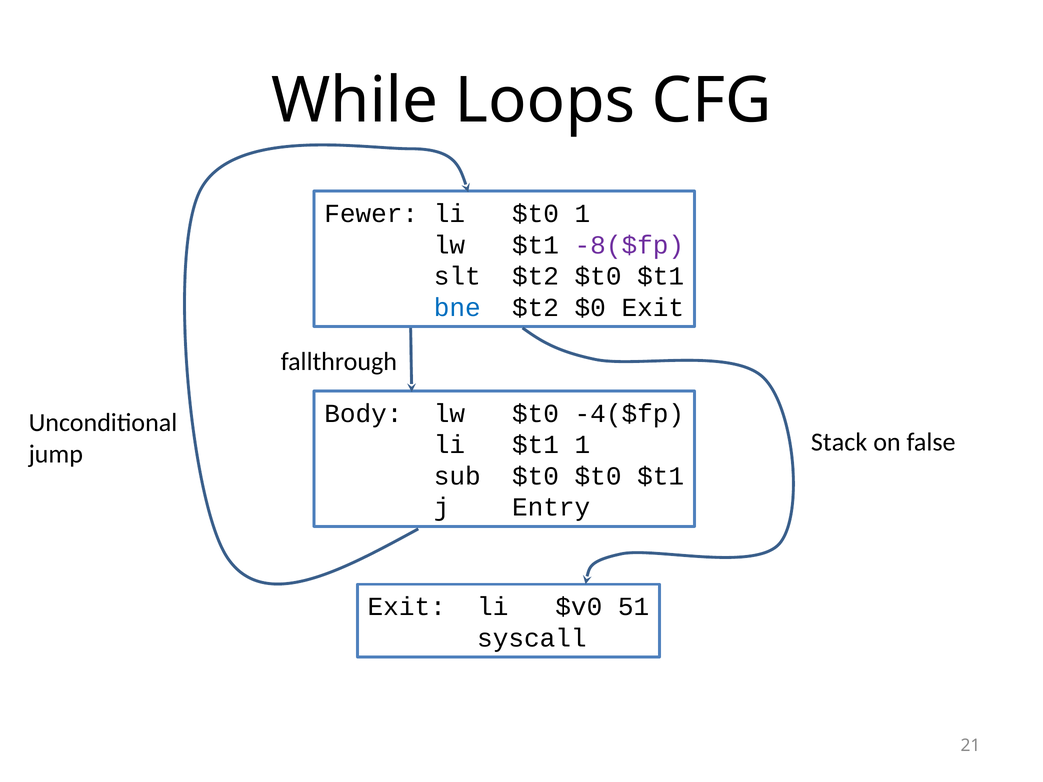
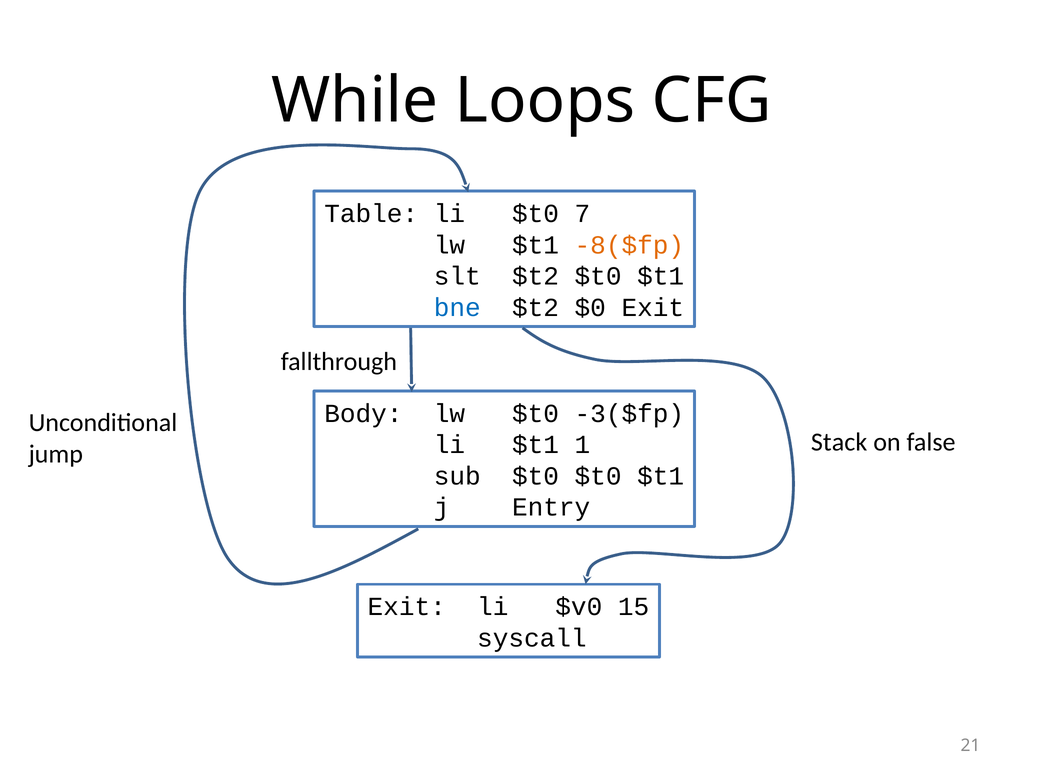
Fewer: Fewer -> Table
$t0 1: 1 -> 7
-8($fp colour: purple -> orange
-4($fp: -4($fp -> -3($fp
51: 51 -> 15
